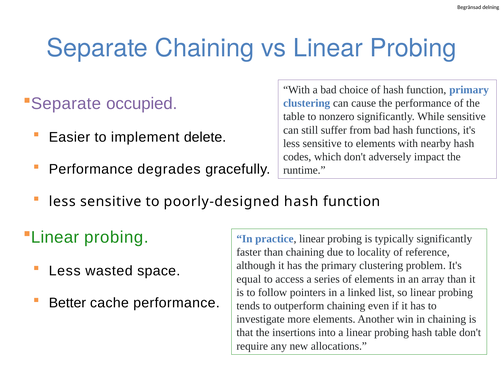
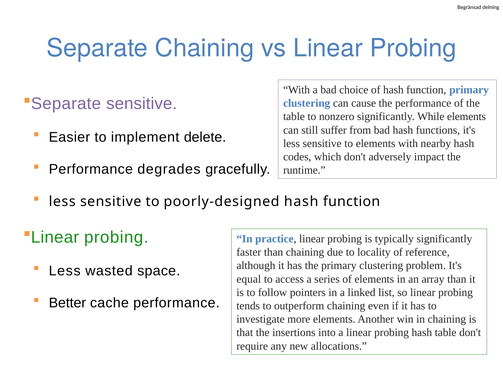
occupied at (142, 104): occupied -> sensitive
While sensitive: sensitive -> elements
